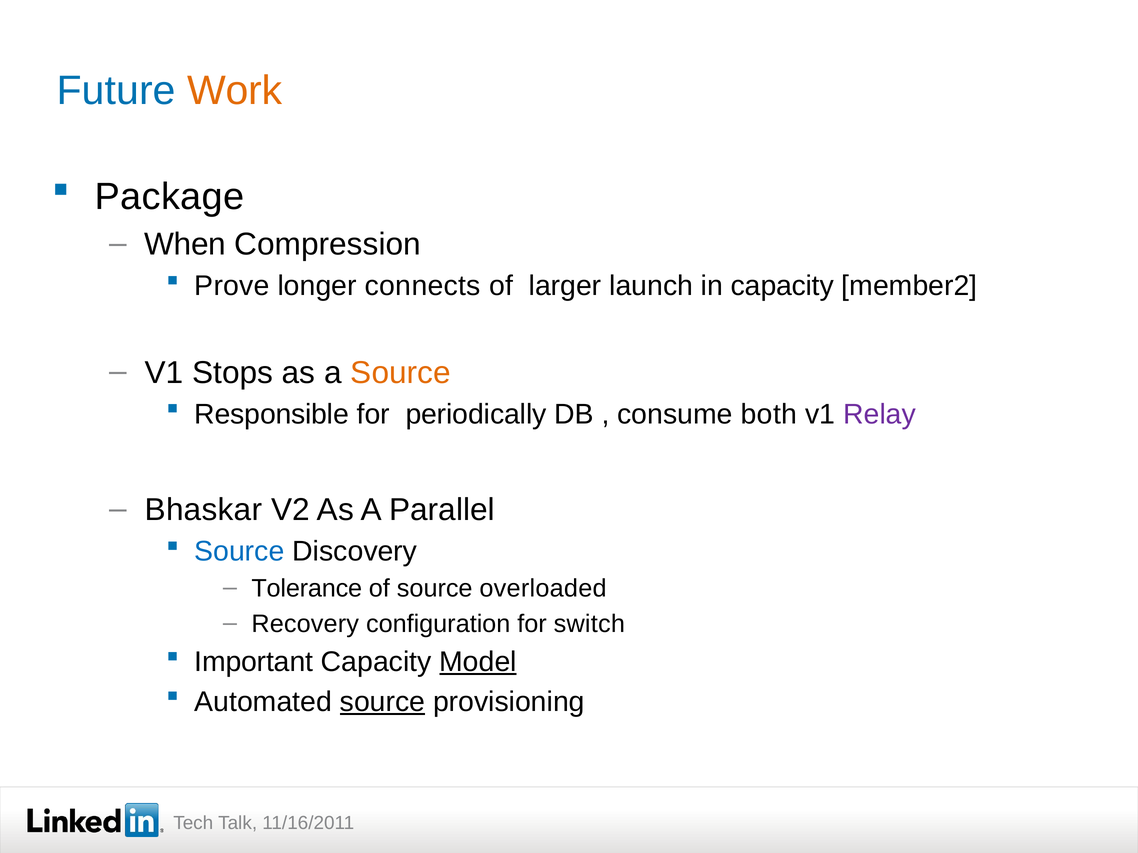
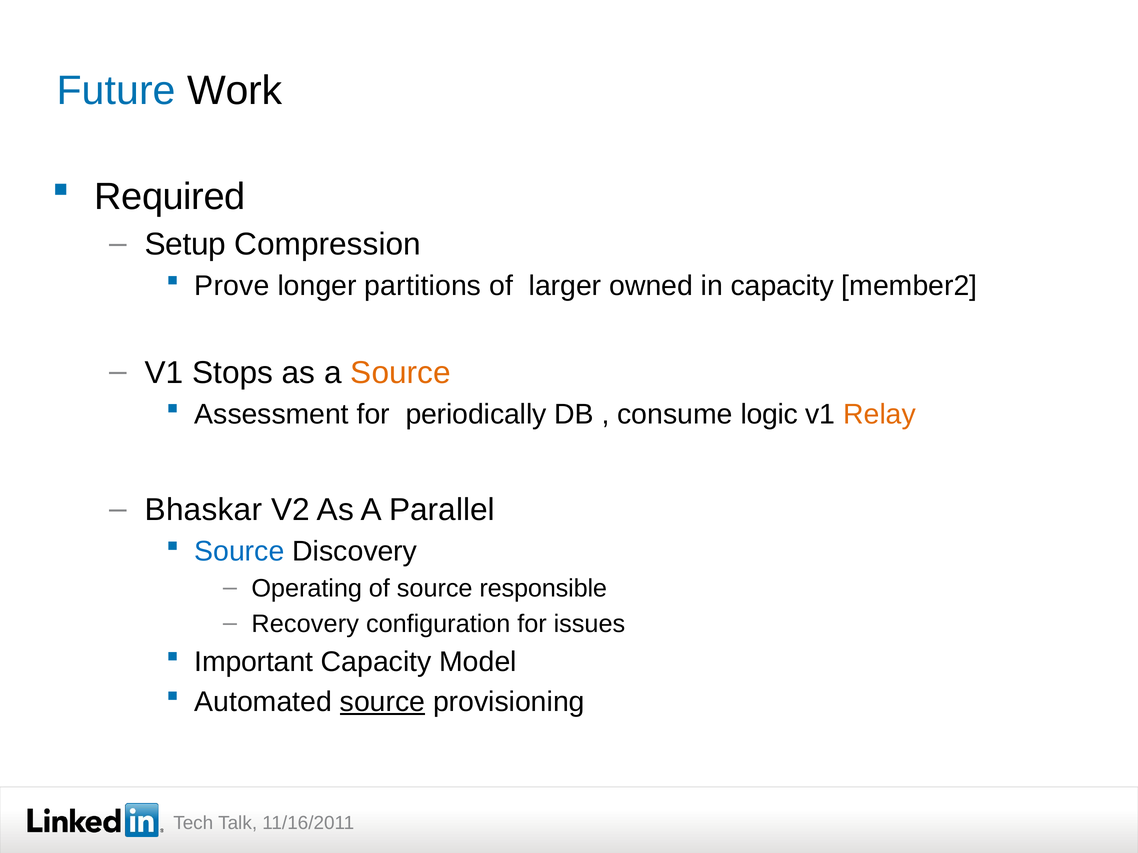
Work colour: orange -> black
Package: Package -> Required
When: When -> Setup
connects: connects -> partitions
launch: launch -> owned
Responsible: Responsible -> Assessment
both: both -> logic
Relay colour: purple -> orange
Tolerance: Tolerance -> Operating
overloaded: overloaded -> responsible
switch: switch -> issues
Model underline: present -> none
